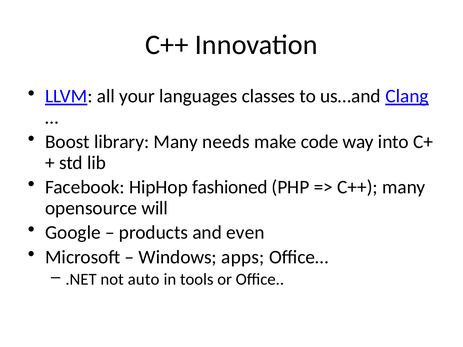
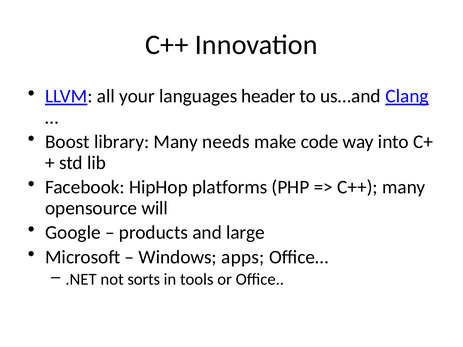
classes: classes -> header
fashioned: fashioned -> platforms
even: even -> large
auto: auto -> sorts
